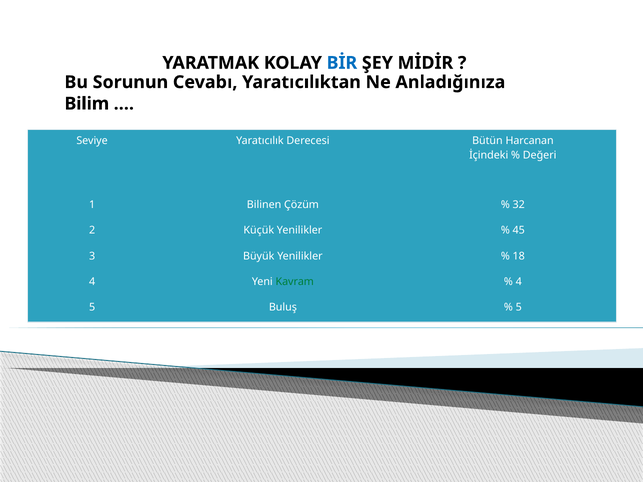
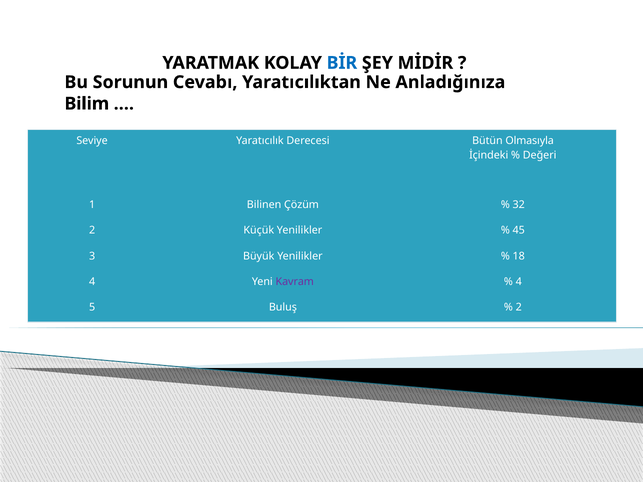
Harcanan: Harcanan -> Olmasıyla
Kavram colour: green -> purple
5 at (519, 308): 5 -> 2
